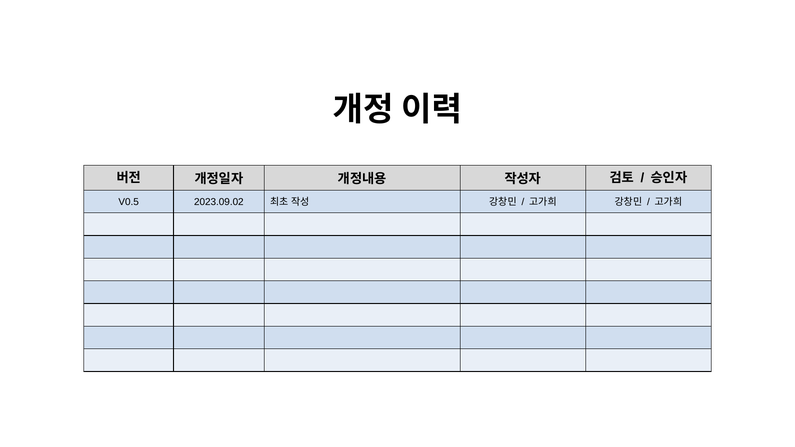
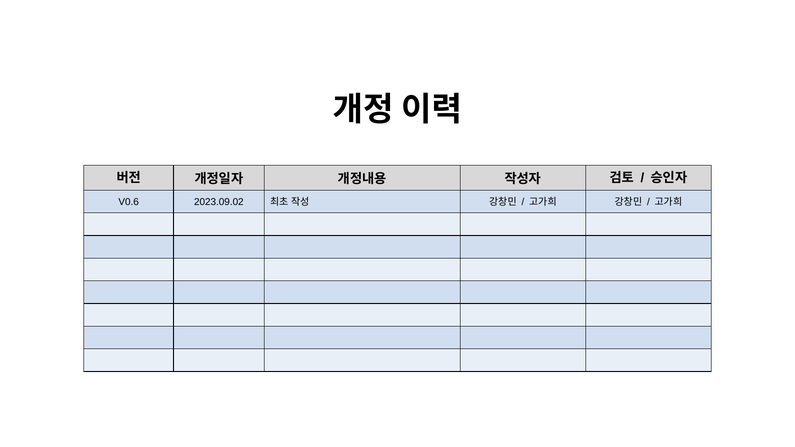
V0.5: V0.5 -> V0.6
